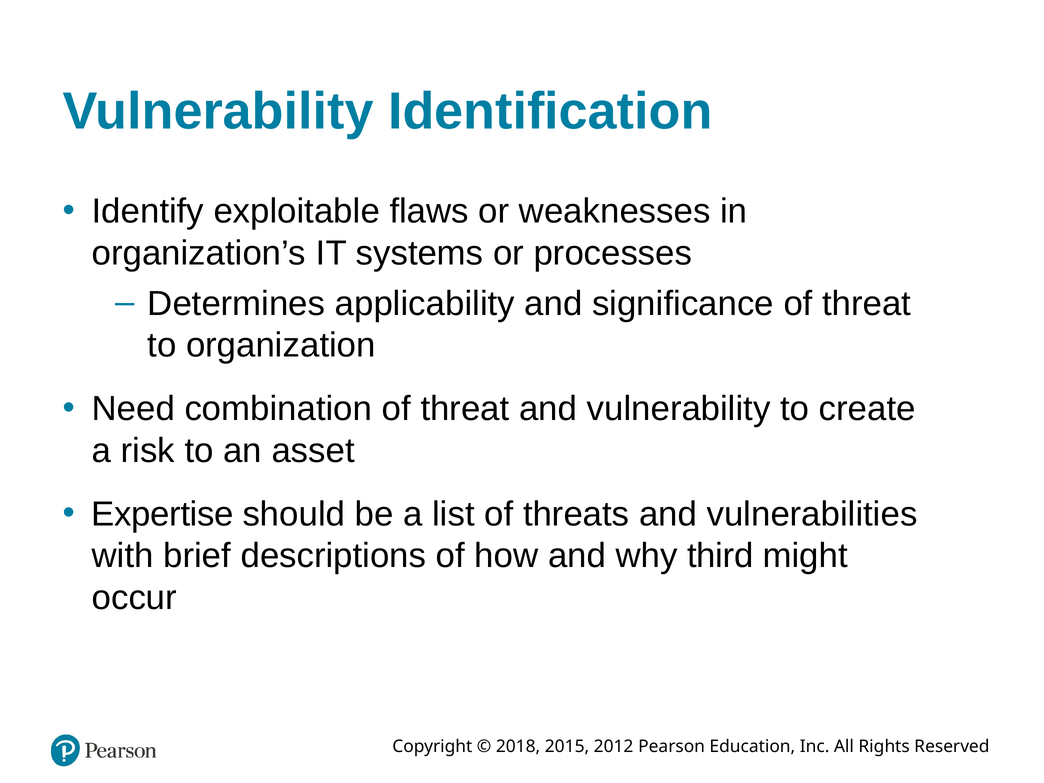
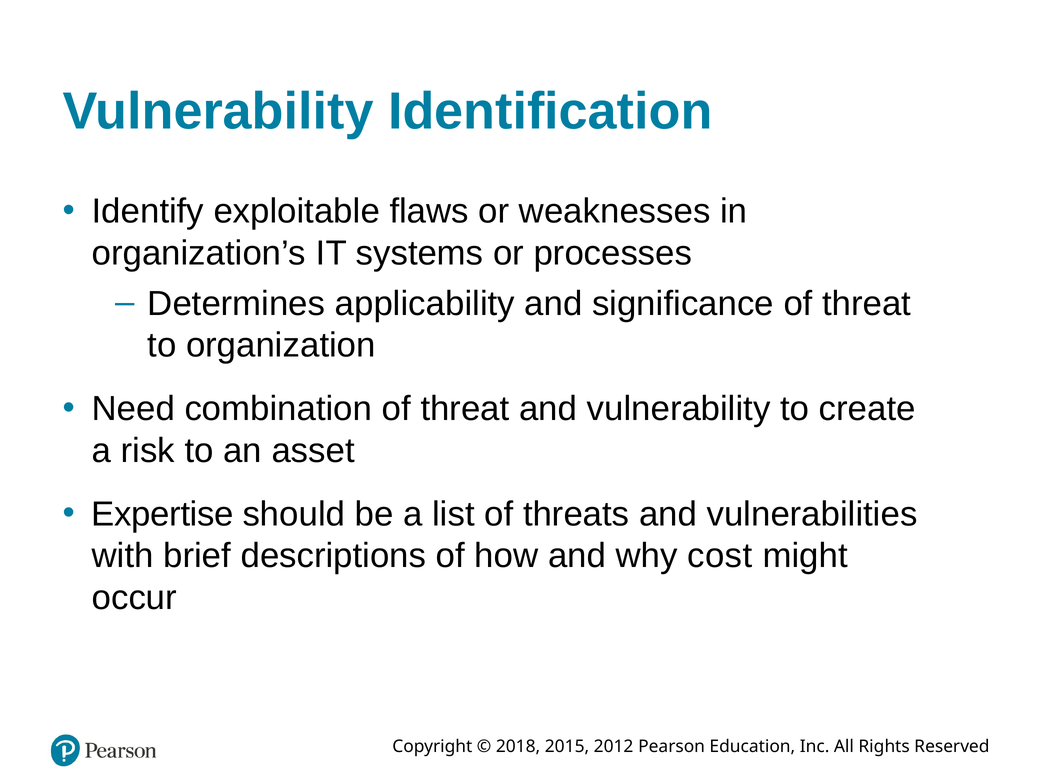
third: third -> cost
